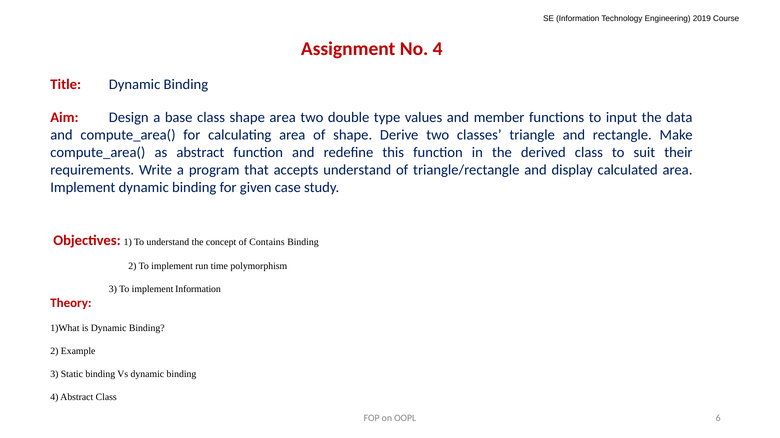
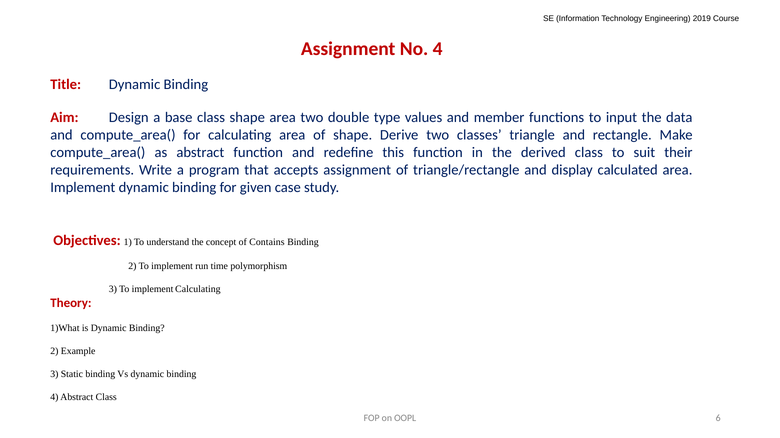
accepts understand: understand -> assignment
implement Information: Information -> Calculating
